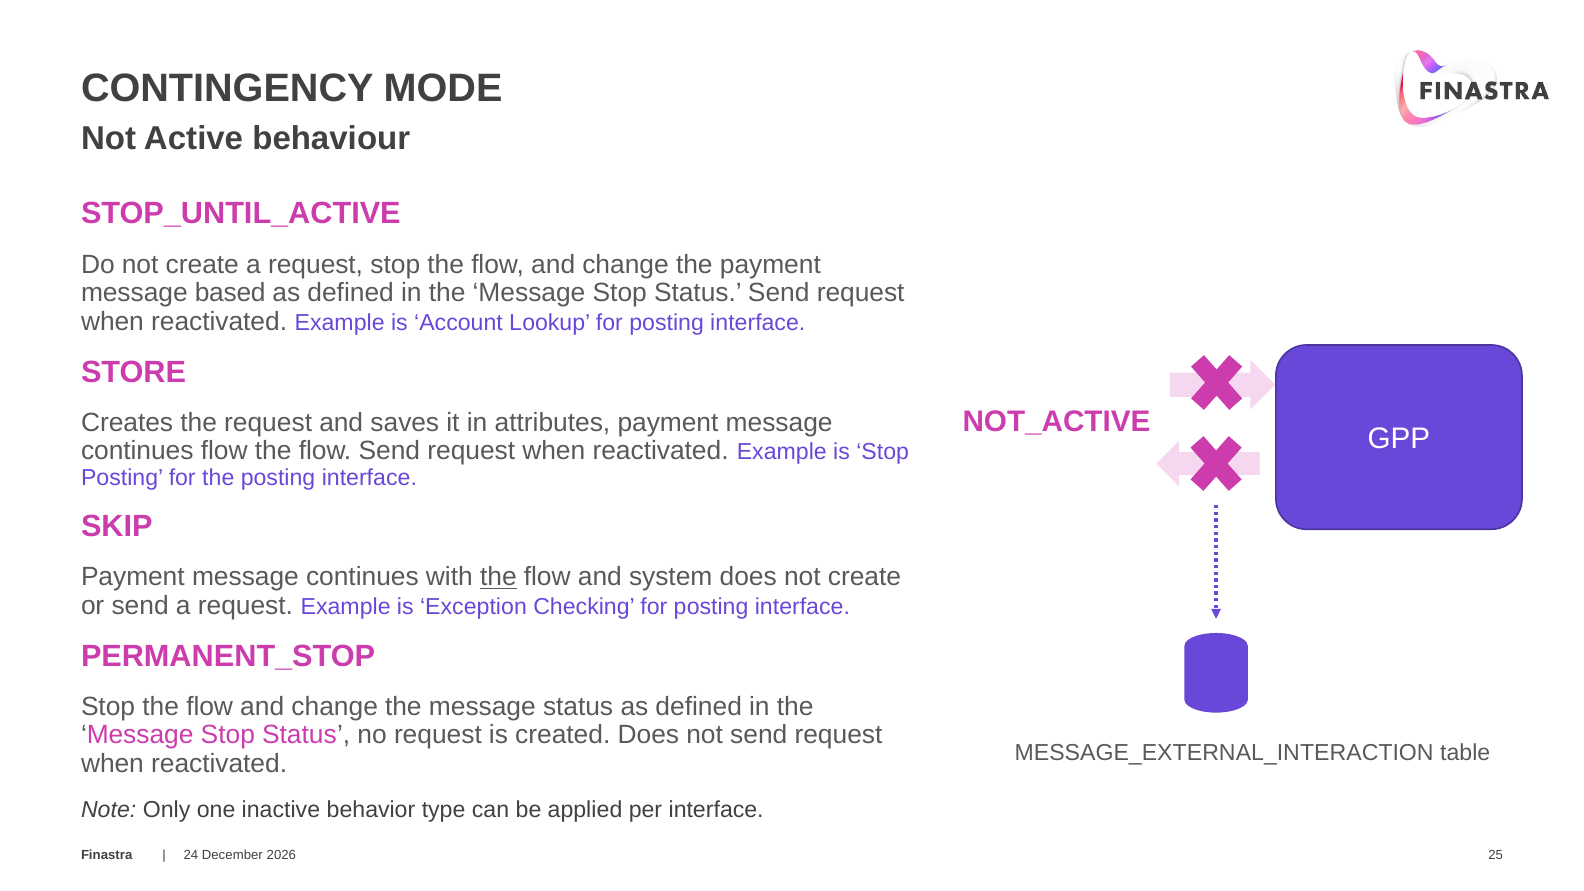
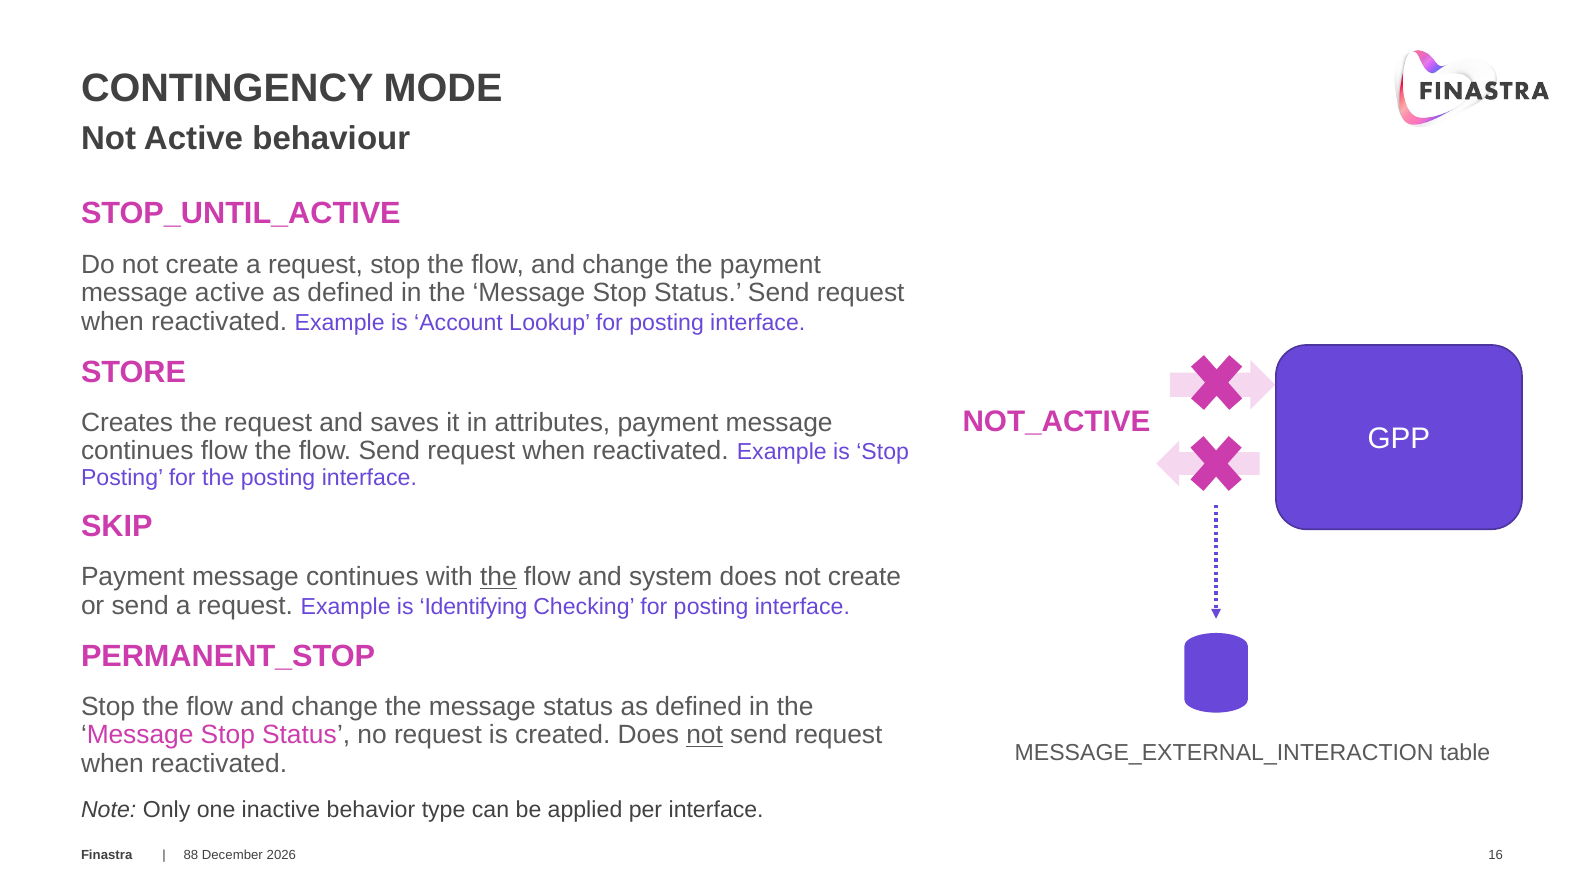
message based: based -> active
Exception: Exception -> Identifying
not at (705, 735) underline: none -> present
24: 24 -> 88
25: 25 -> 16
